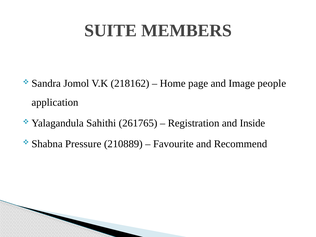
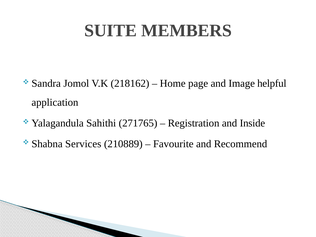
people: people -> helpful
261765: 261765 -> 271765
Pressure: Pressure -> Services
